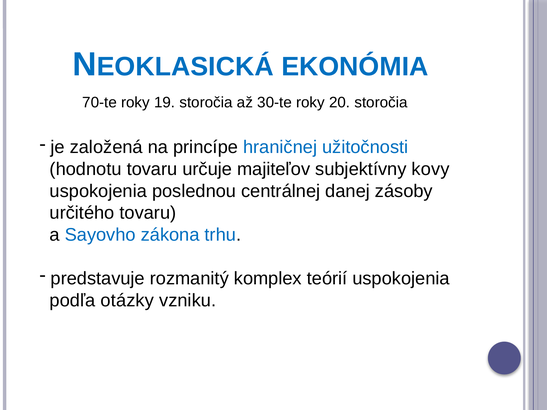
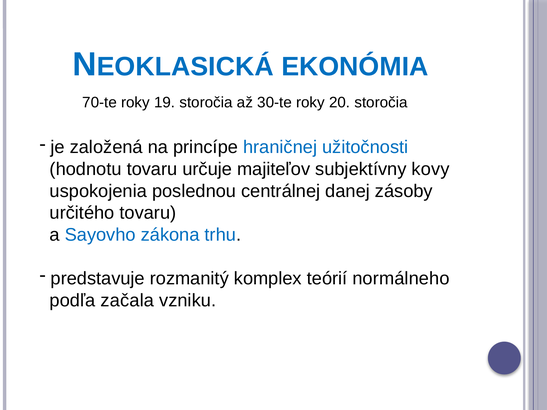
teórií uspokojenia: uspokojenia -> normálneho
otázky: otázky -> začala
